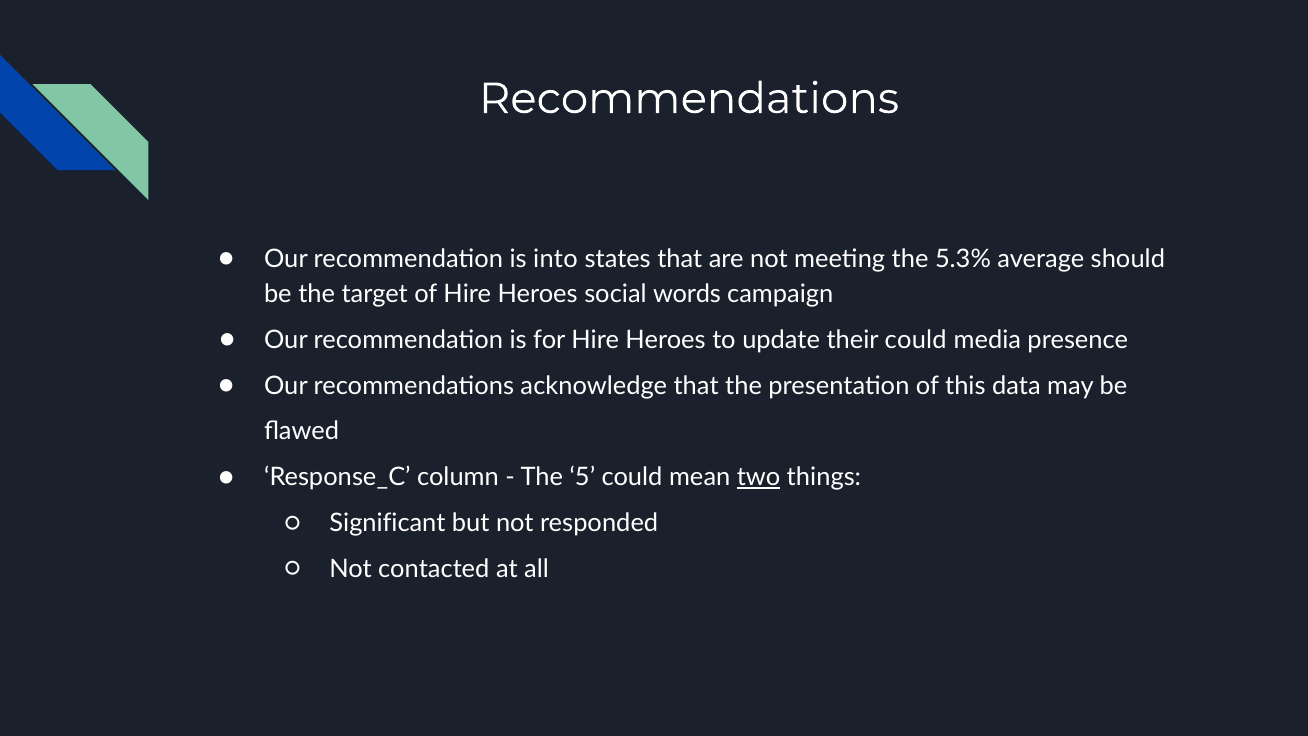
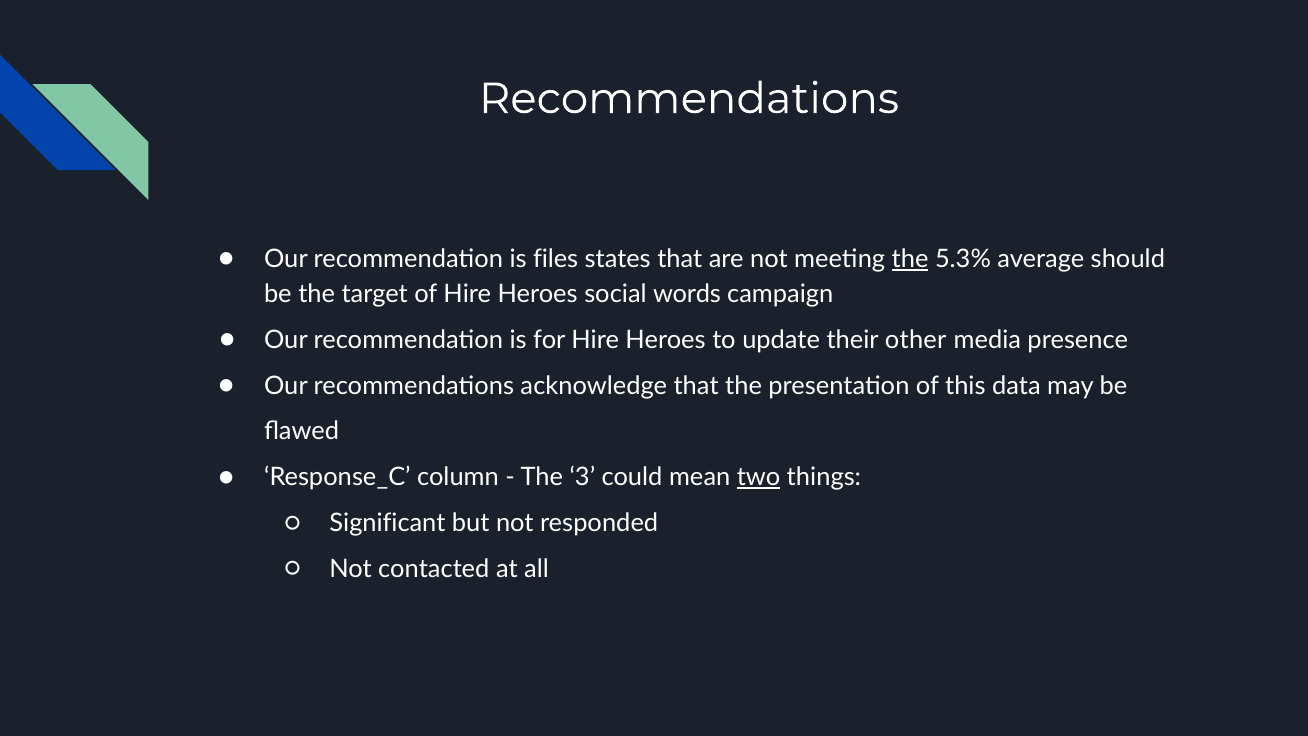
into: into -> files
the at (910, 259) underline: none -> present
their could: could -> other
5: 5 -> 3
